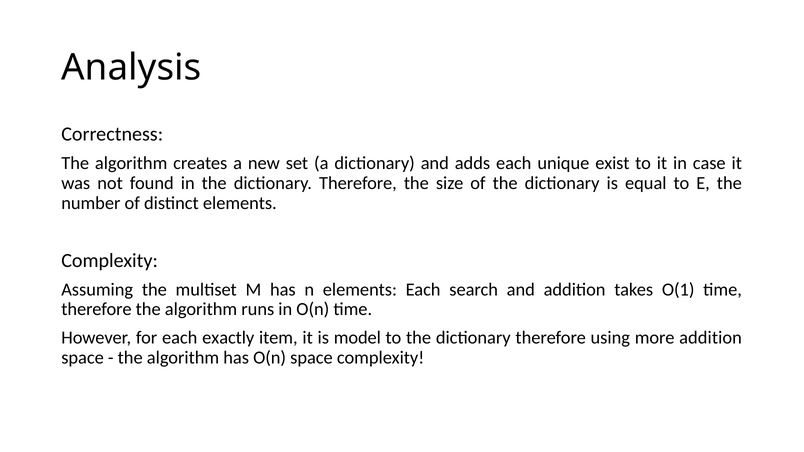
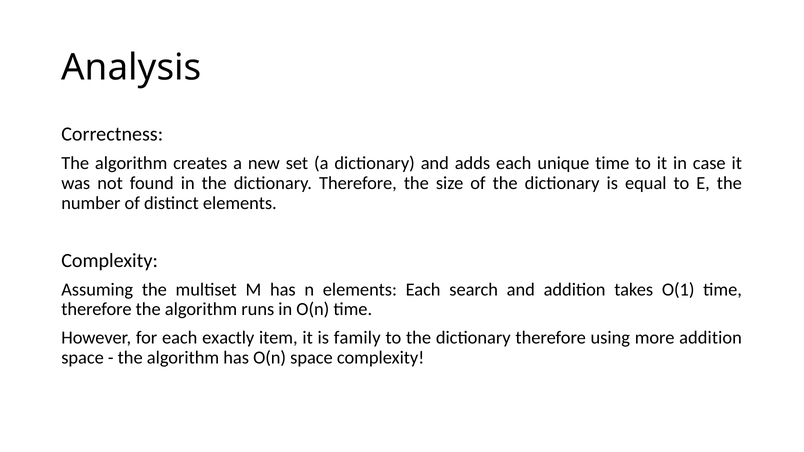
unique exist: exist -> time
model: model -> family
